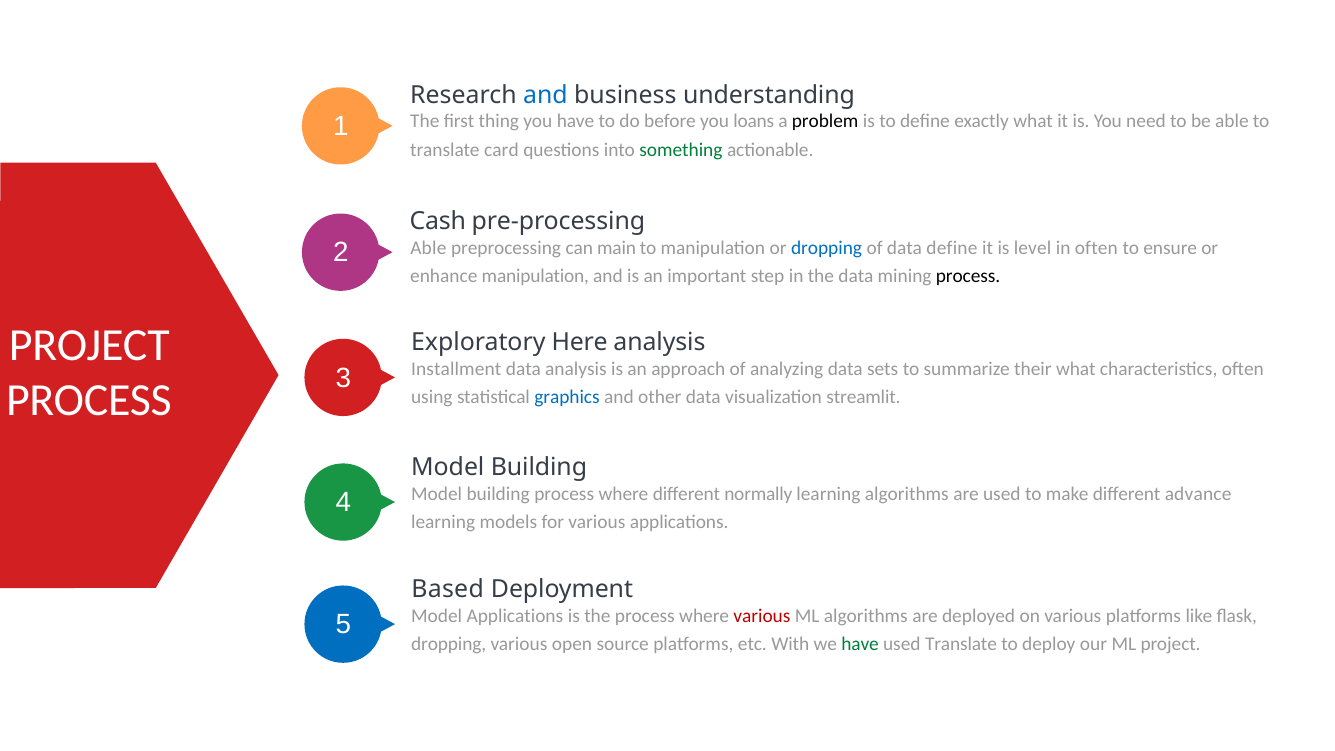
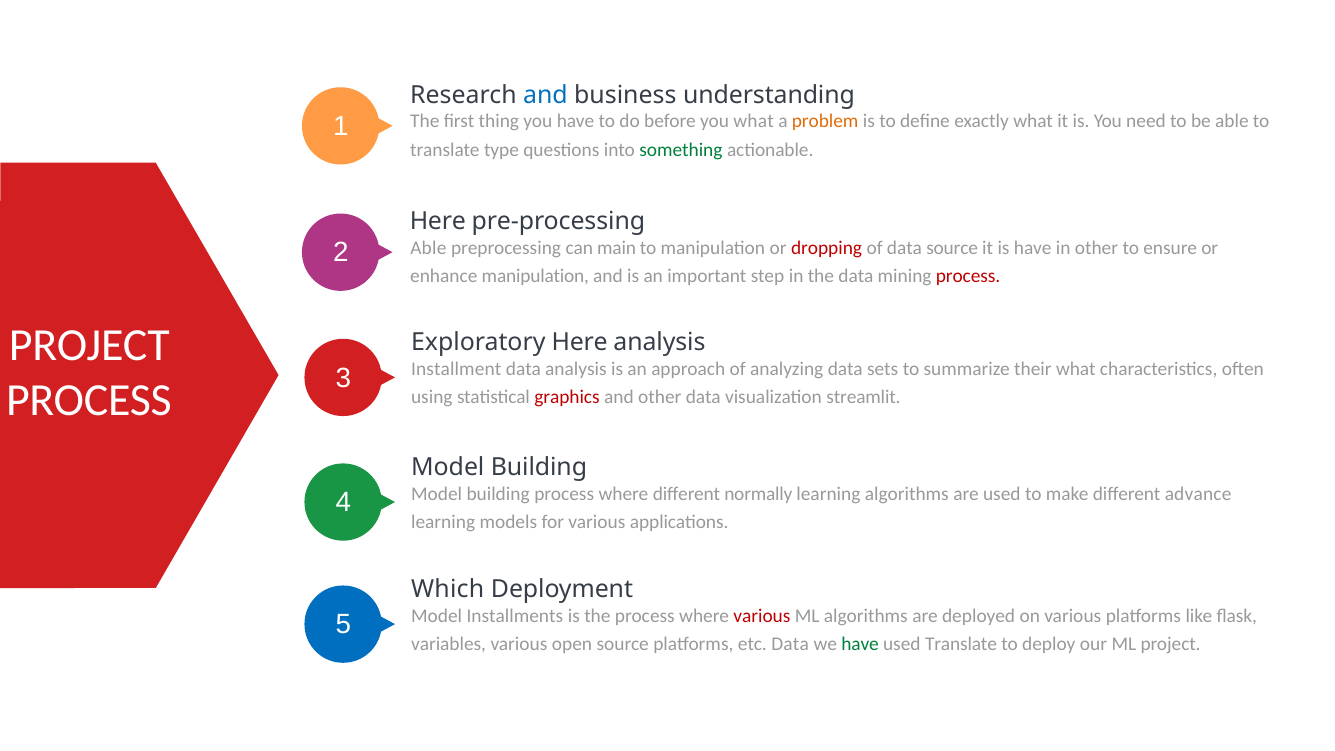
you loans: loans -> what
problem colour: black -> orange
card: card -> type
Cash at (438, 222): Cash -> Here
dropping at (827, 248) colour: blue -> red
data define: define -> source
is level: level -> have
in often: often -> other
process at (968, 277) colour: black -> red
graphics colour: blue -> red
Based: Based -> Which
Model Applications: Applications -> Installments
dropping at (449, 645): dropping -> variables
etc With: With -> Data
